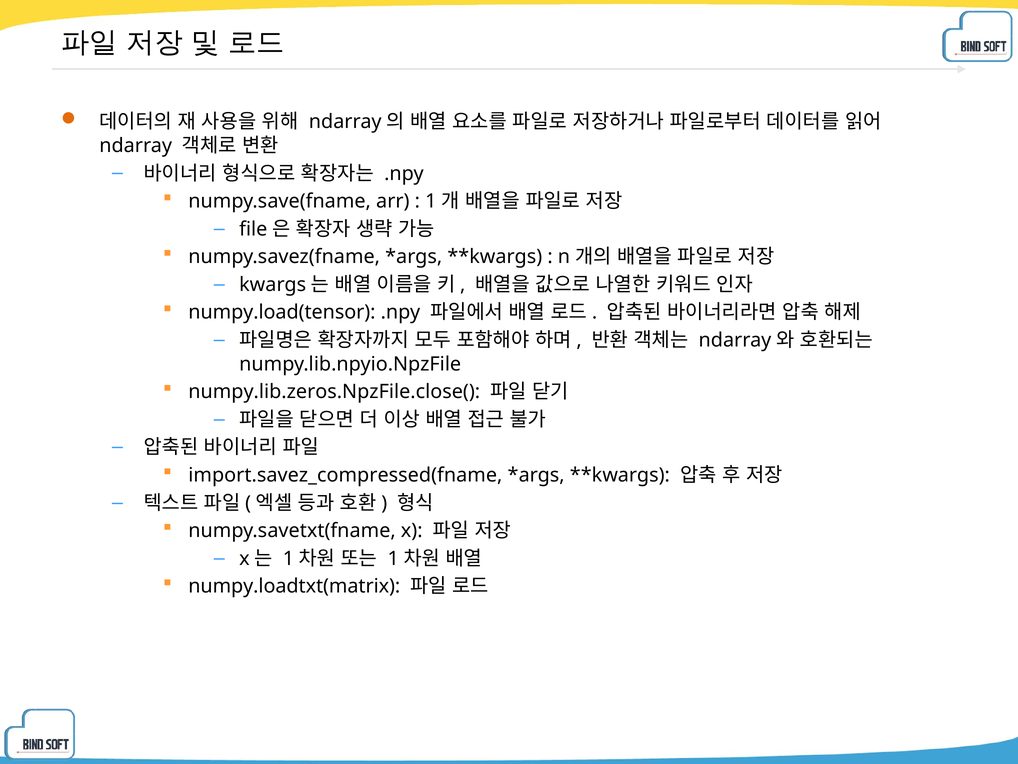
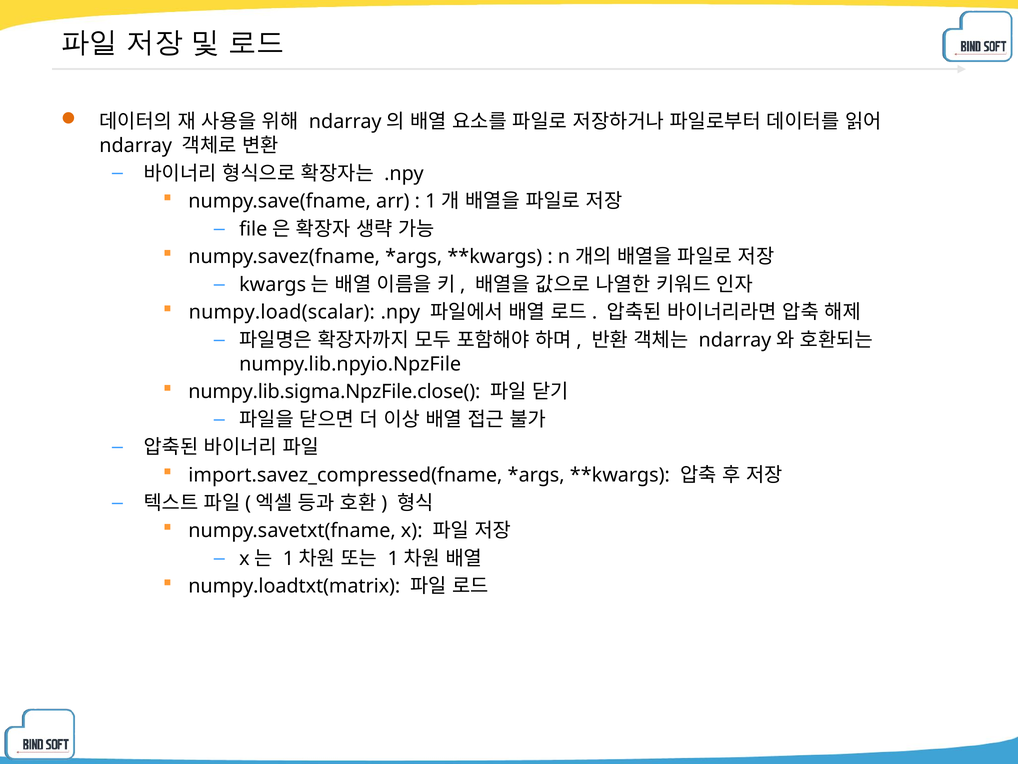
numpy.load(tensor: numpy.load(tensor -> numpy.load(scalar
numpy.lib.zeros.NpzFile.close(: numpy.lib.zeros.NpzFile.close( -> numpy.lib.sigma.NpzFile.close(
